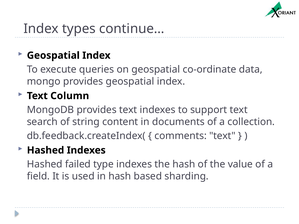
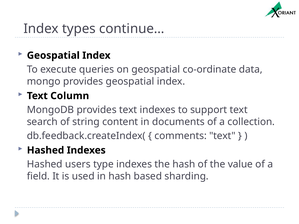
failed: failed -> users
